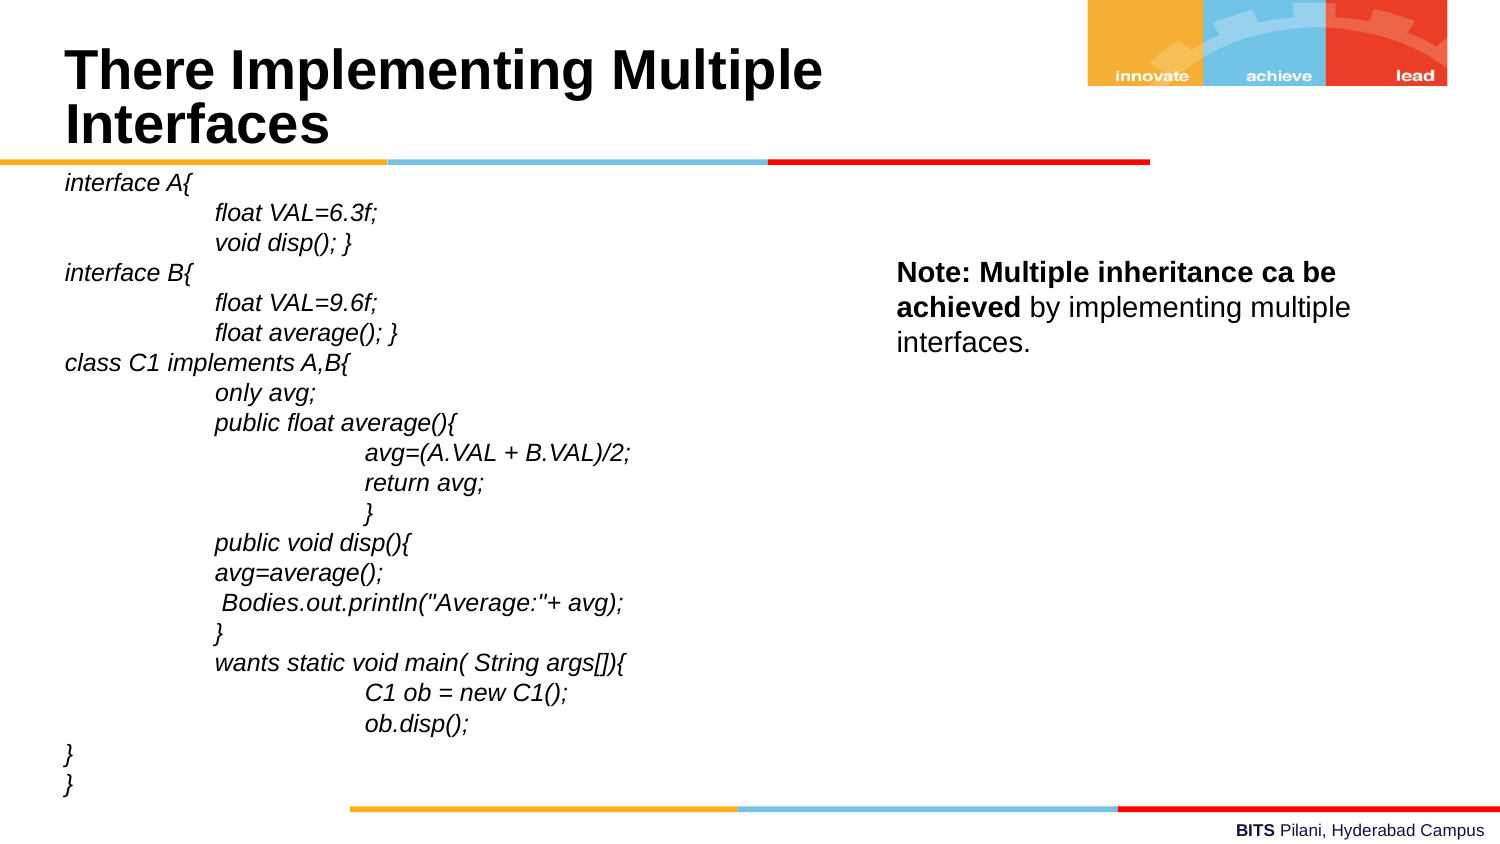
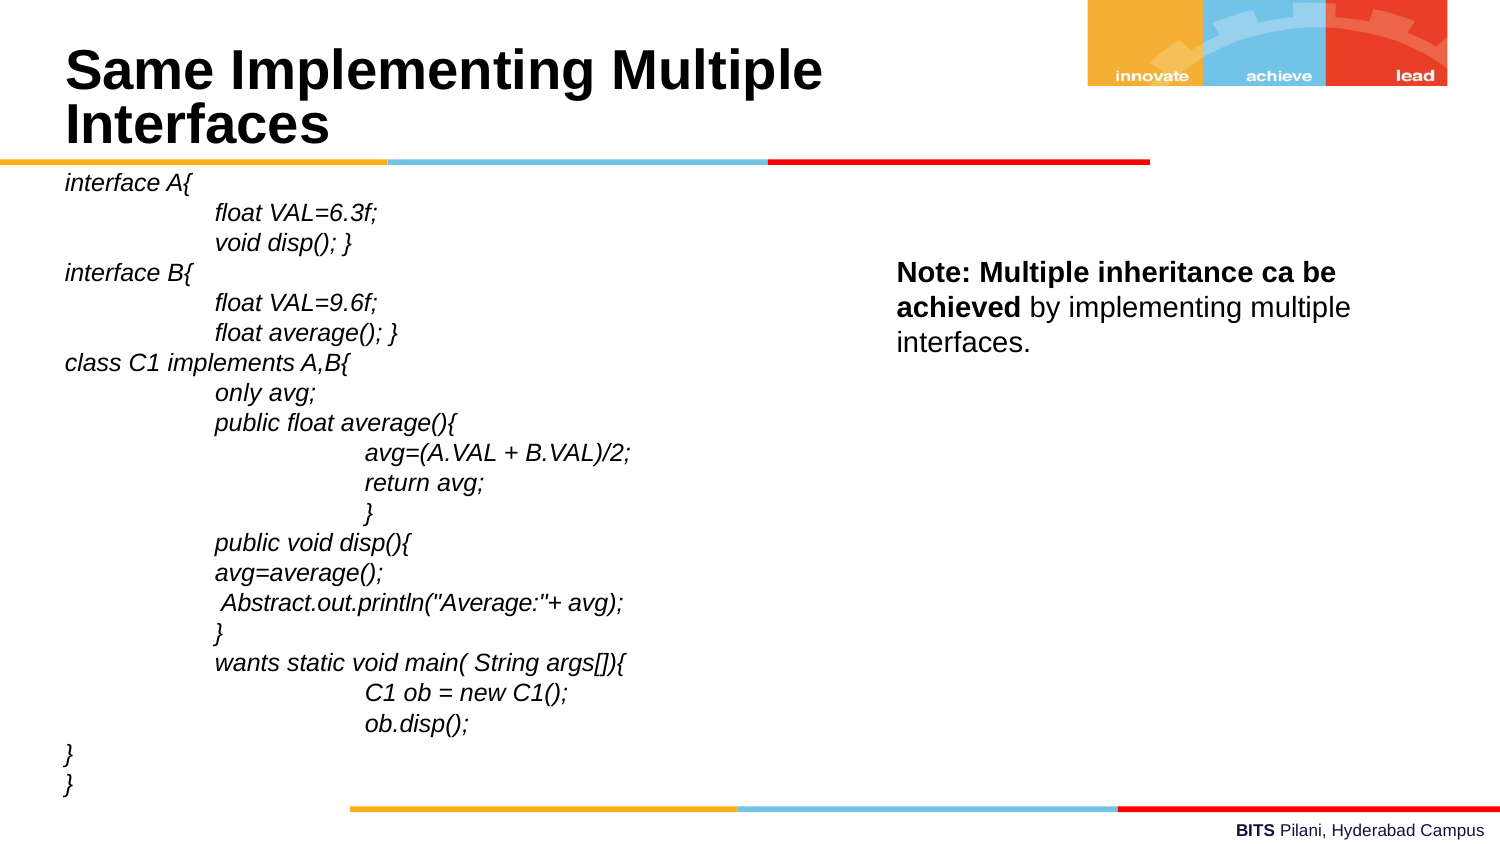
There: There -> Same
Bodies.out.println("Average:"+: Bodies.out.println("Average:"+ -> Abstract.out.println("Average:"+
